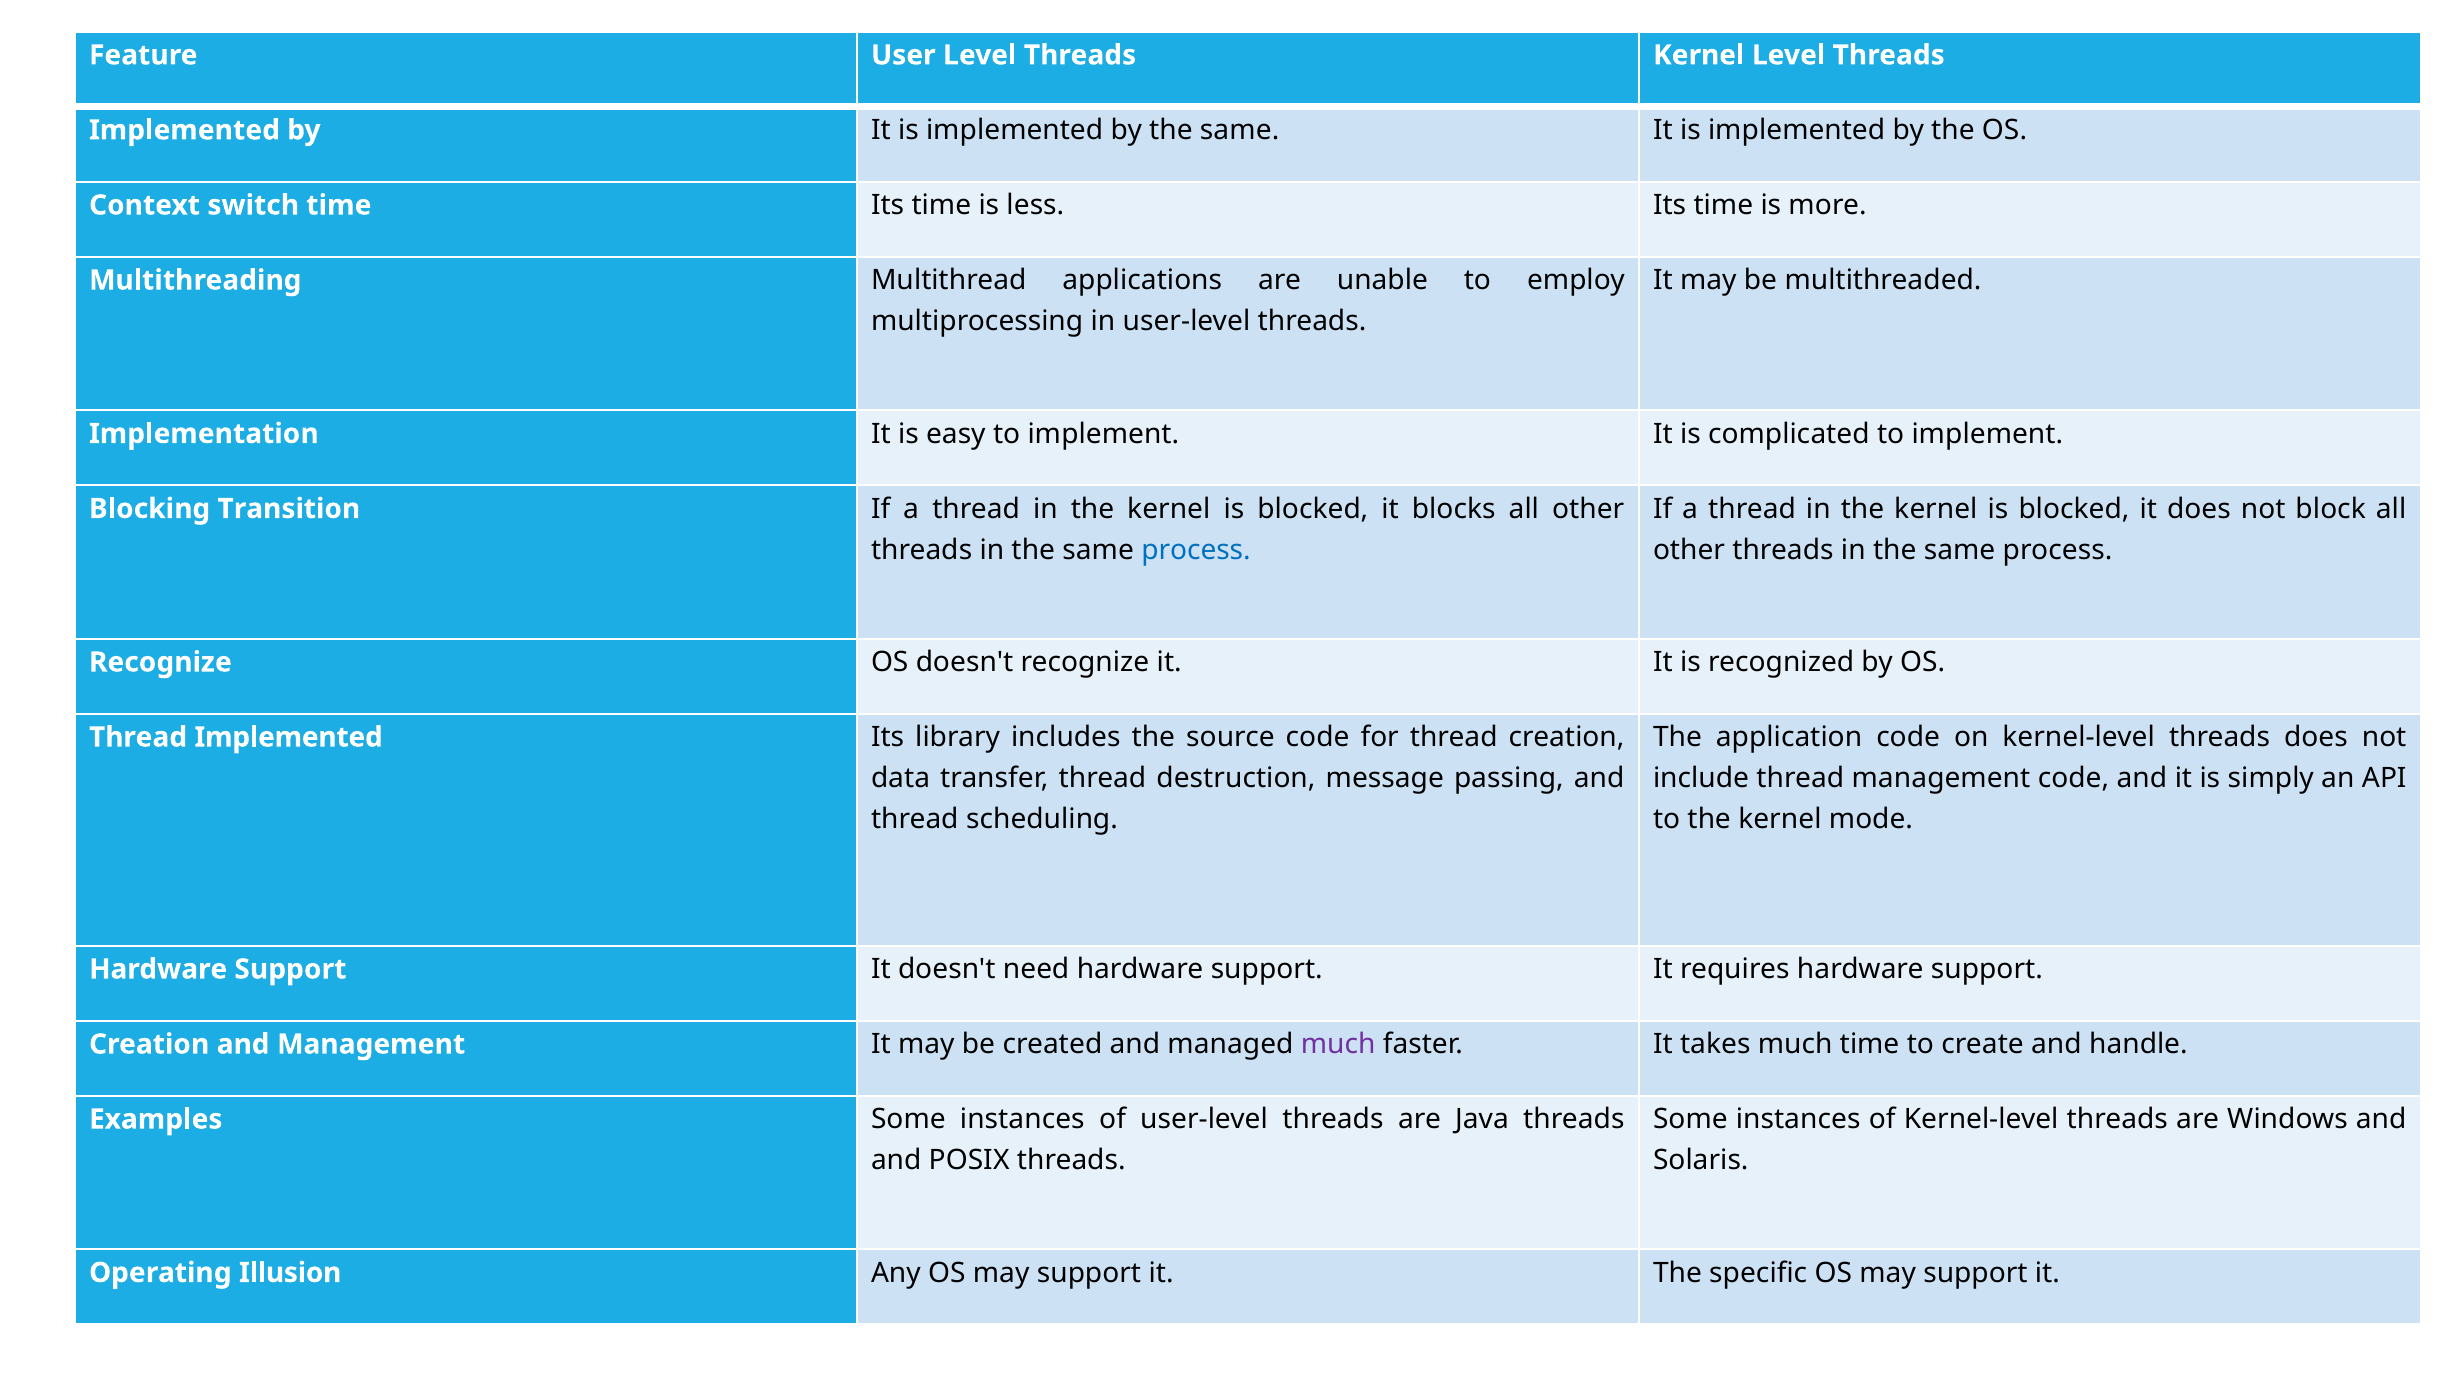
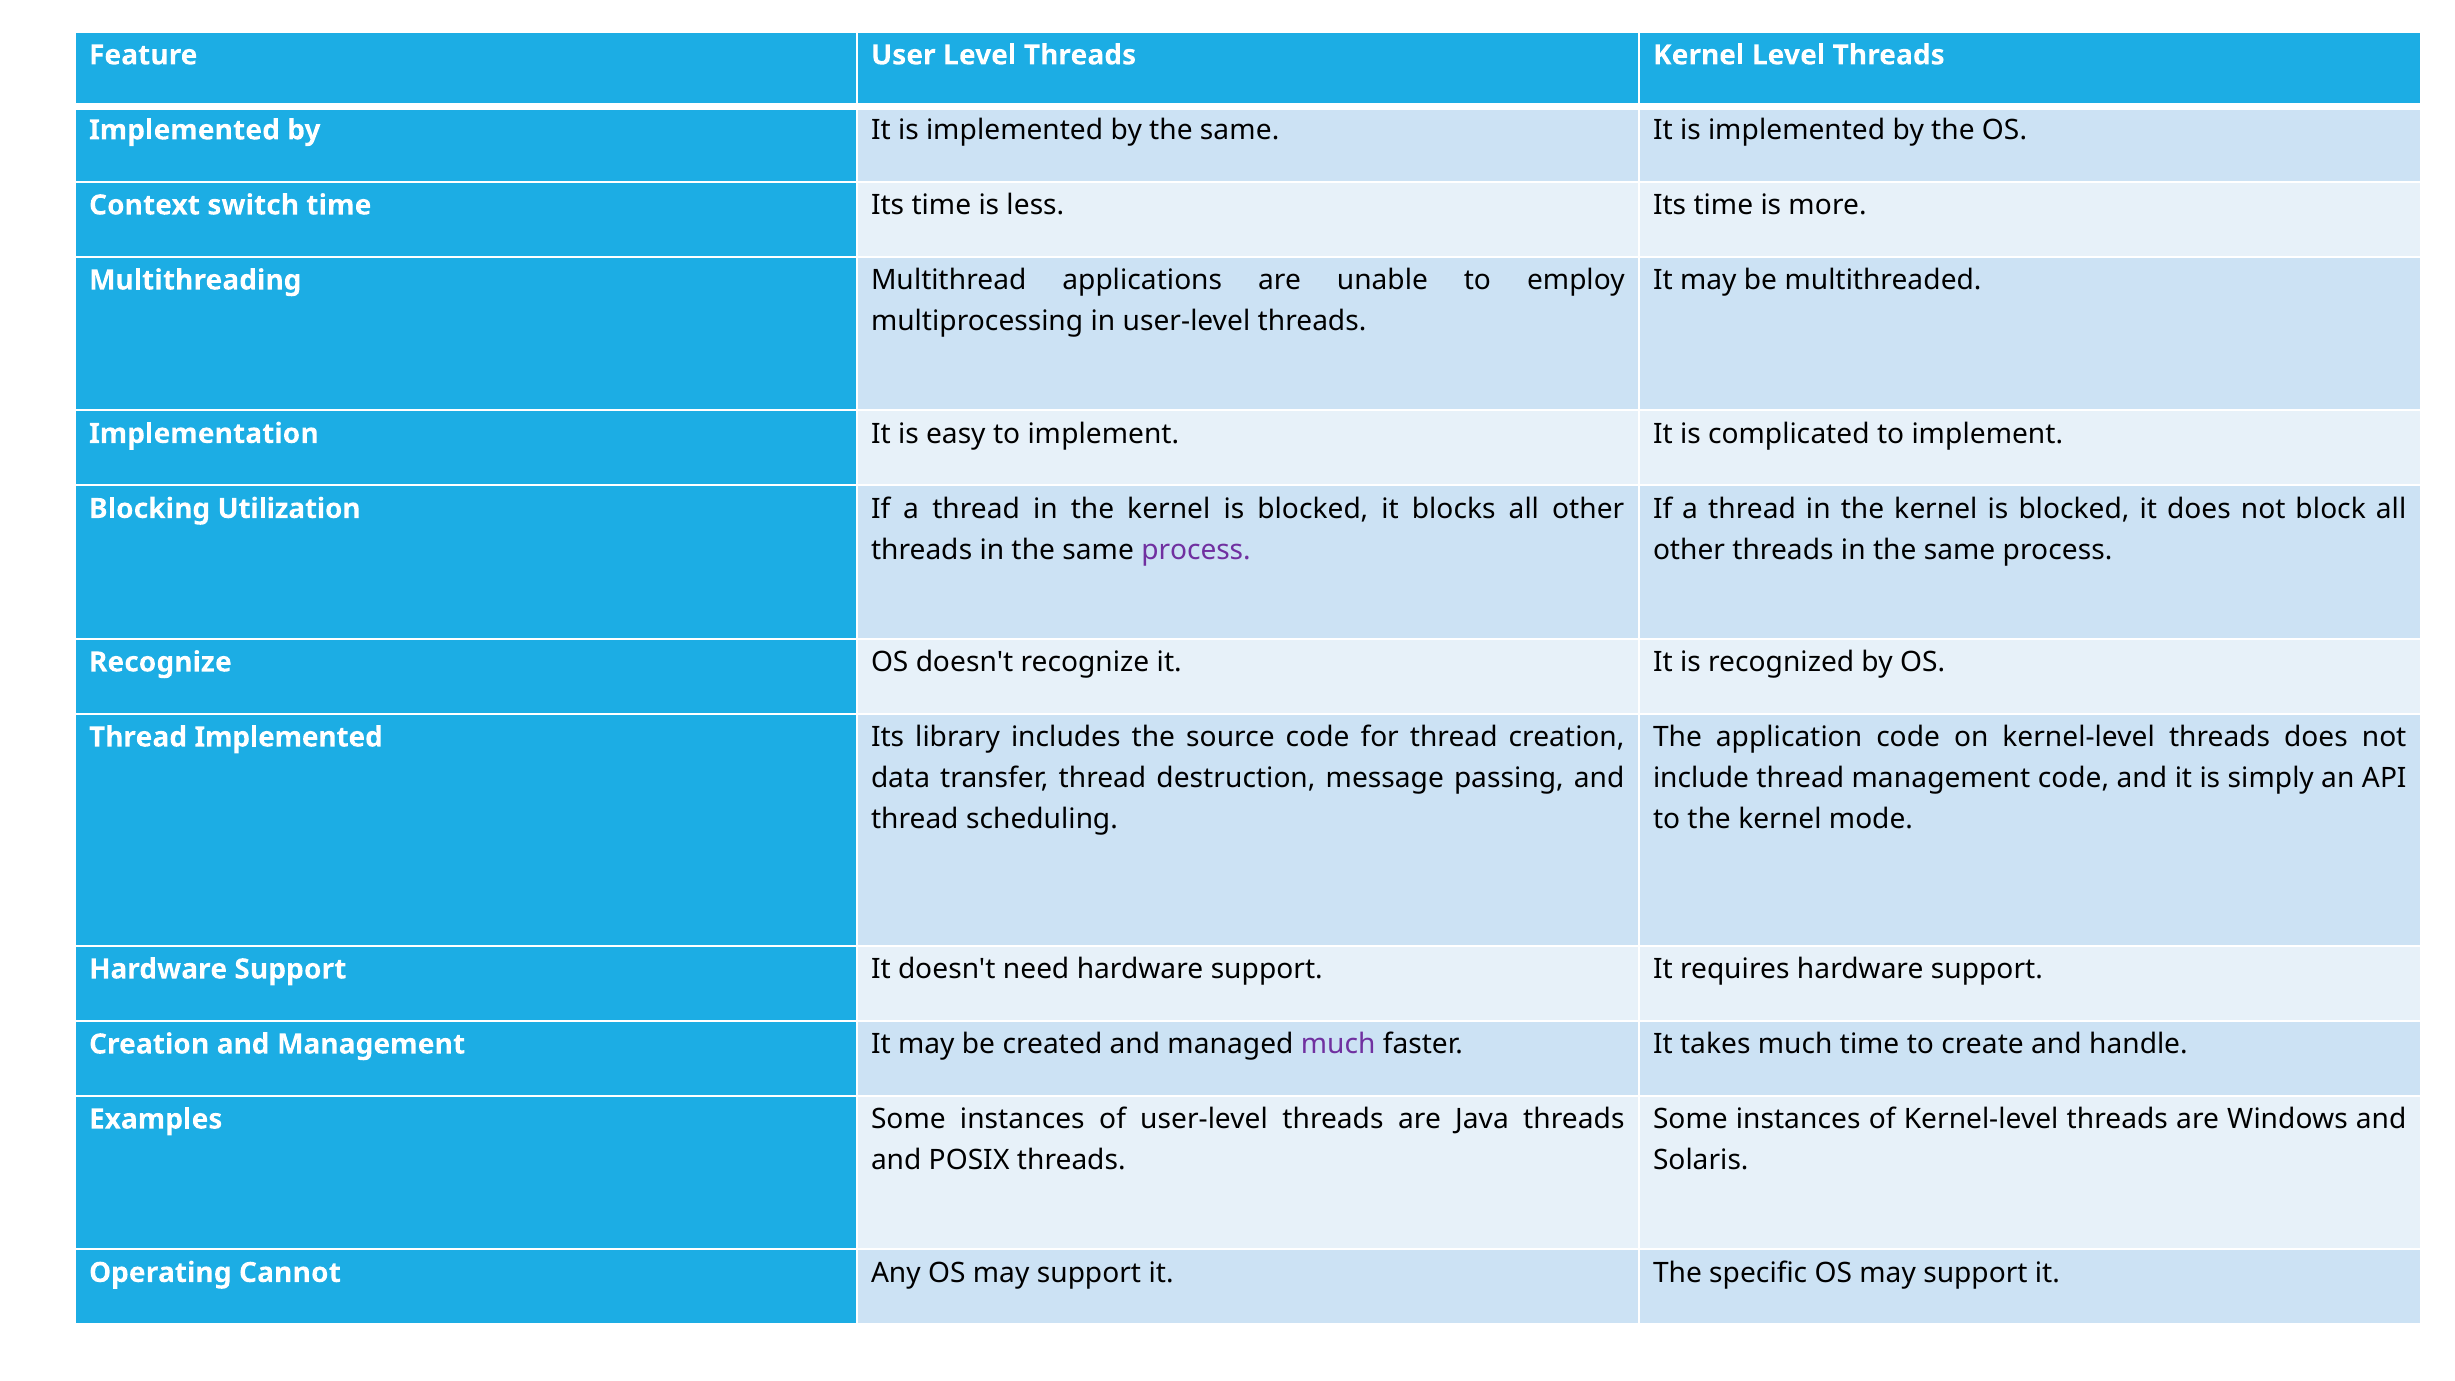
Transition: Transition -> Utilization
process at (1196, 550) colour: blue -> purple
Illusion: Illusion -> Cannot
